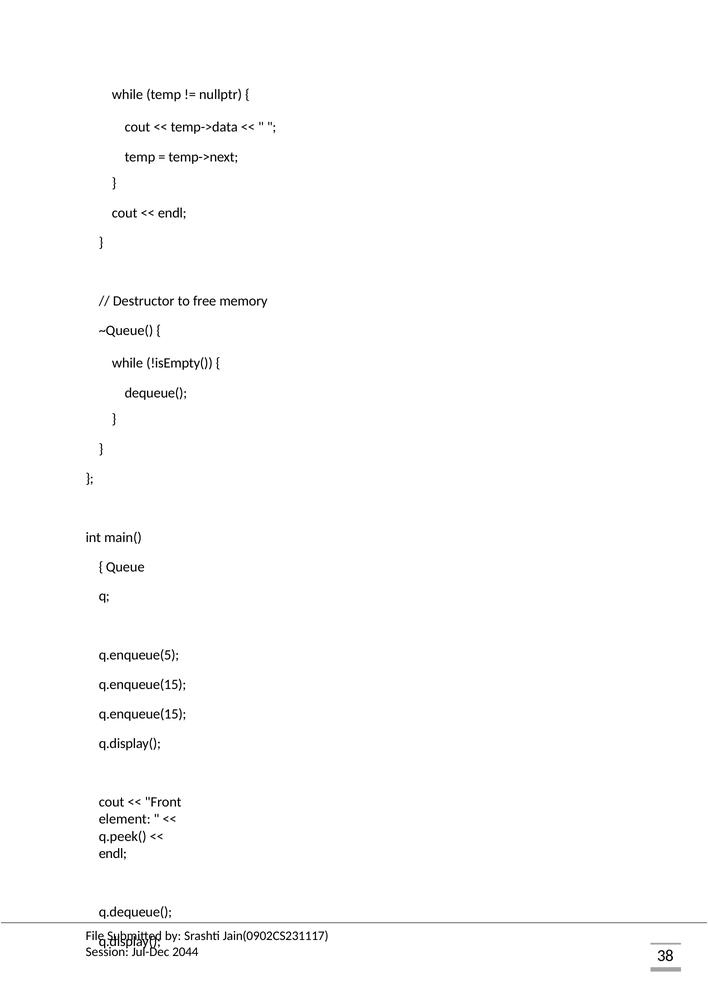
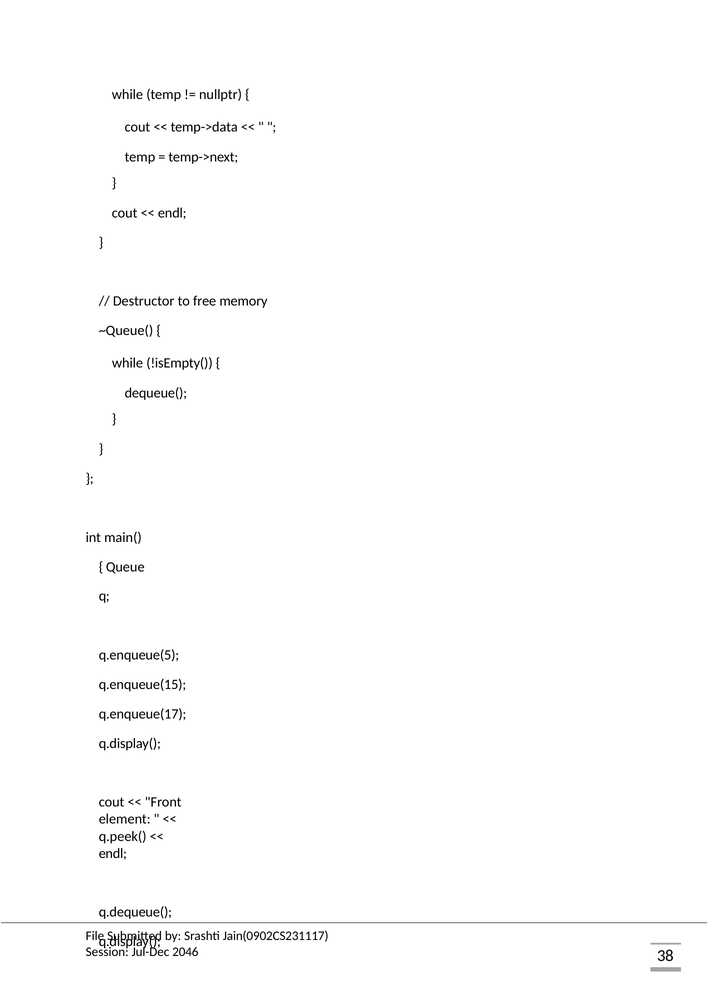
q.enqueue(15 at (143, 714): q.enqueue(15 -> q.enqueue(17
2044: 2044 -> 2046
